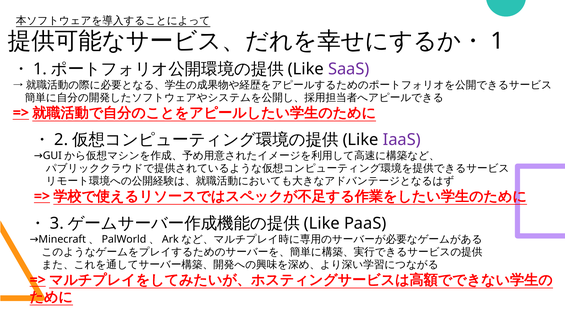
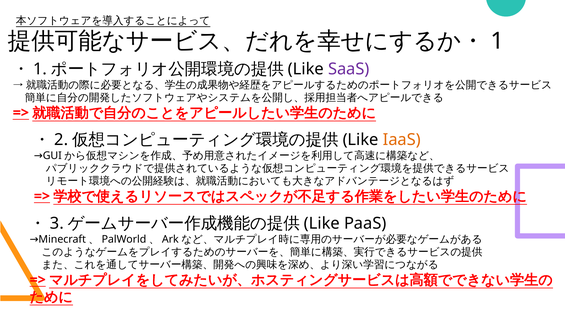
IaaS colour: purple -> orange
